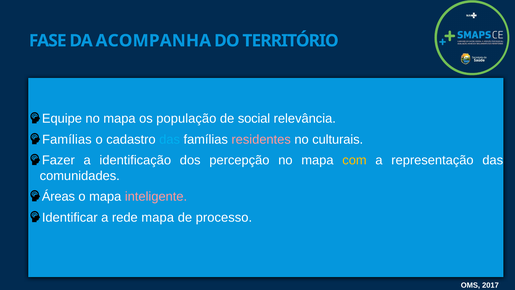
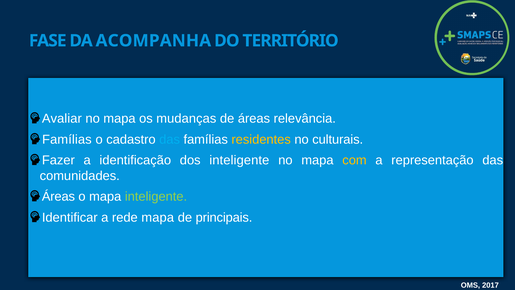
Equipe: Equipe -> Avaliar
população: população -> mudanças
de social: social -> áreas
residentes colour: pink -> yellow
dos percepção: percepção -> inteligente
inteligente at (156, 196) colour: pink -> light green
processo: processo -> principais
